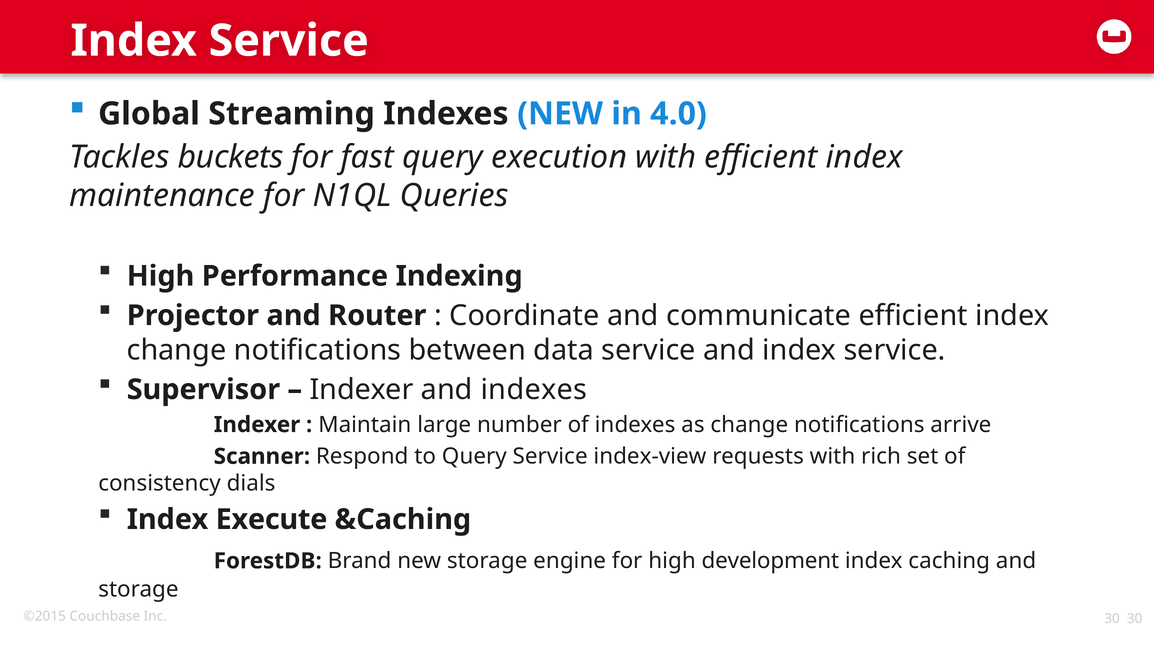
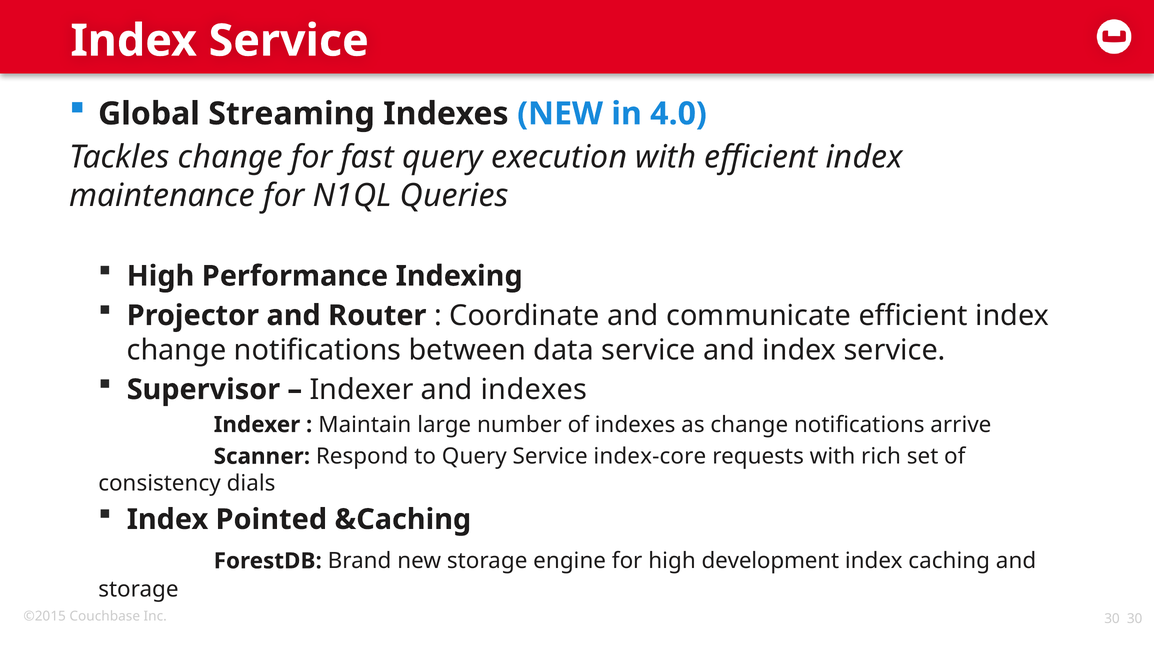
Tackles buckets: buckets -> change
index-view: index-view -> index-core
Execute: Execute -> Pointed
